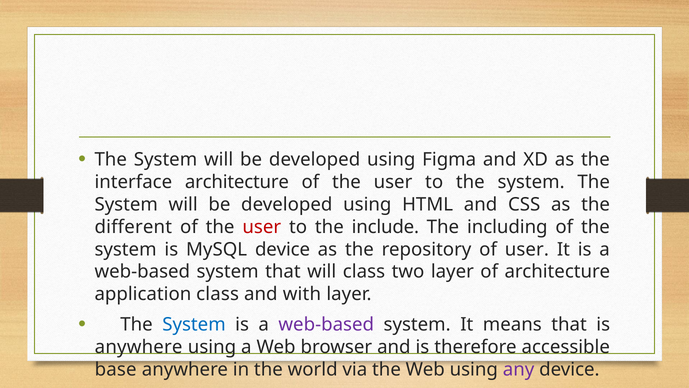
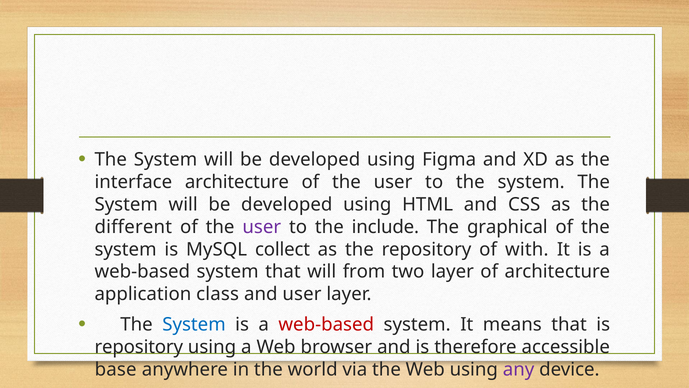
user at (262, 227) colour: red -> purple
including: including -> graphical
MySQL device: device -> collect
of user: user -> with
will class: class -> from
and with: with -> user
web-based at (326, 324) colour: purple -> red
anywhere at (139, 347): anywhere -> repository
